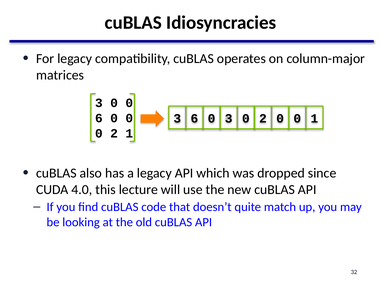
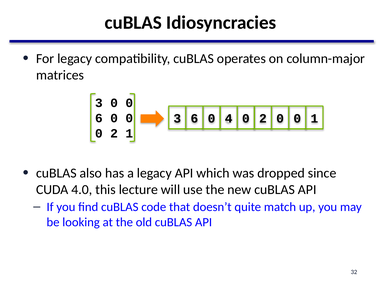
0 3: 3 -> 4
